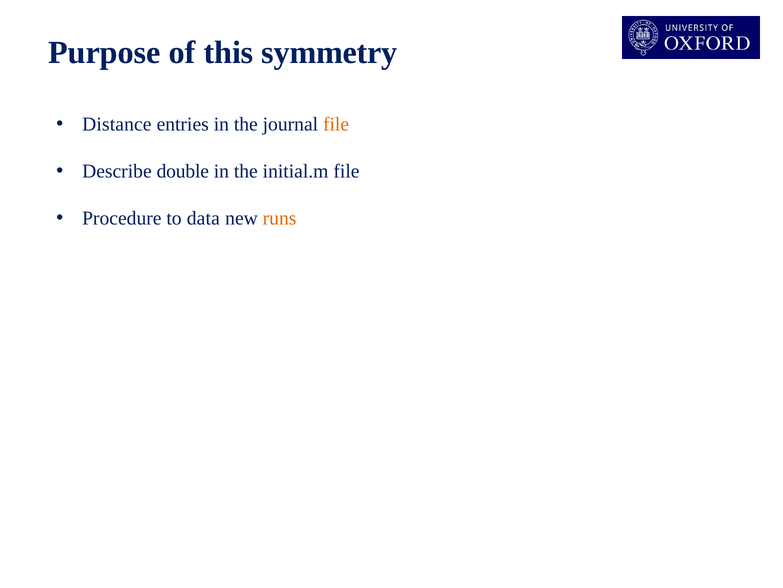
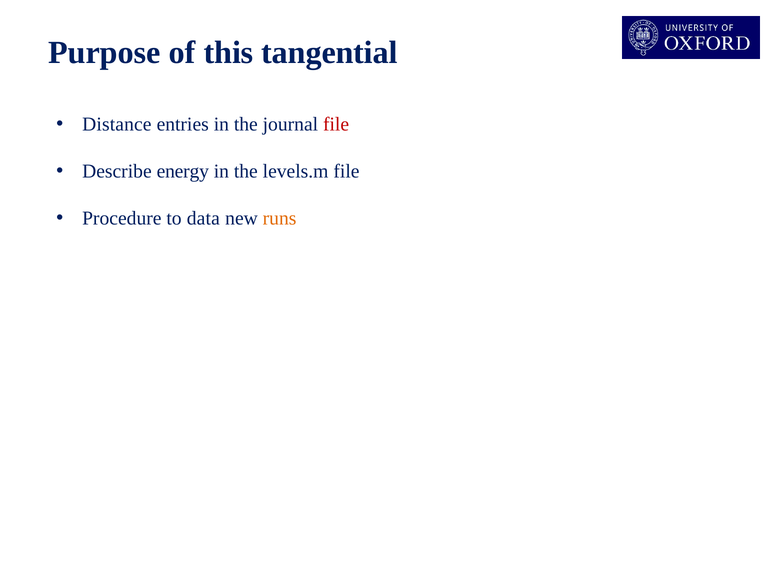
symmetry: symmetry -> tangential
file at (336, 124) colour: orange -> red
double: double -> energy
initial.m: initial.m -> levels.m
